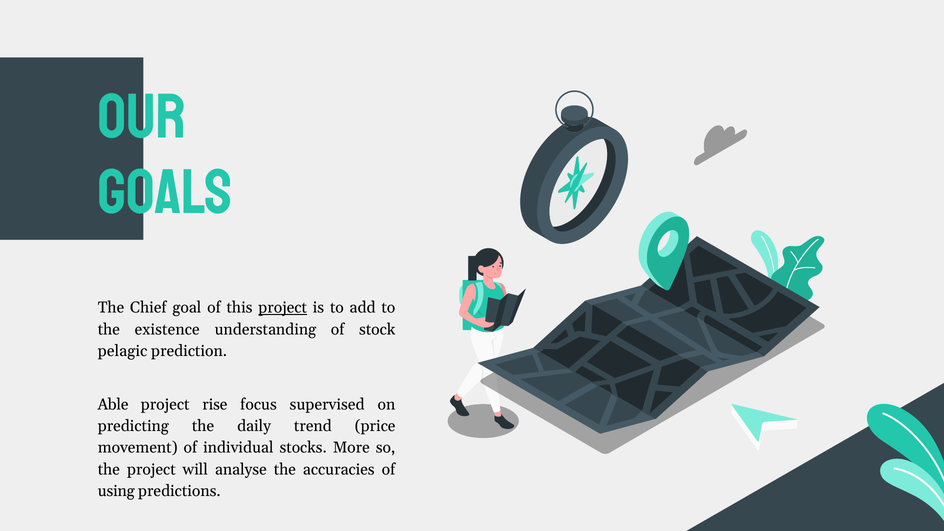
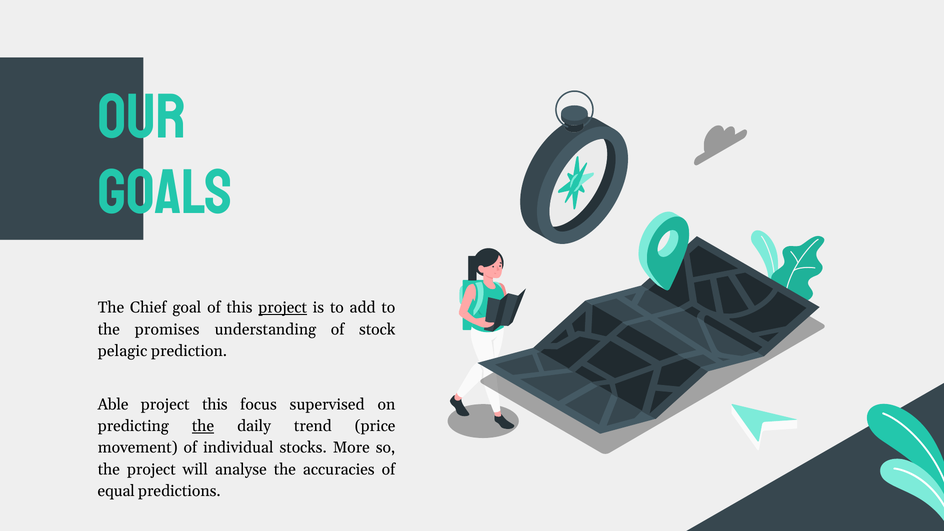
existence: existence -> promises
project rise: rise -> this
the at (203, 426) underline: none -> present
using: using -> equal
